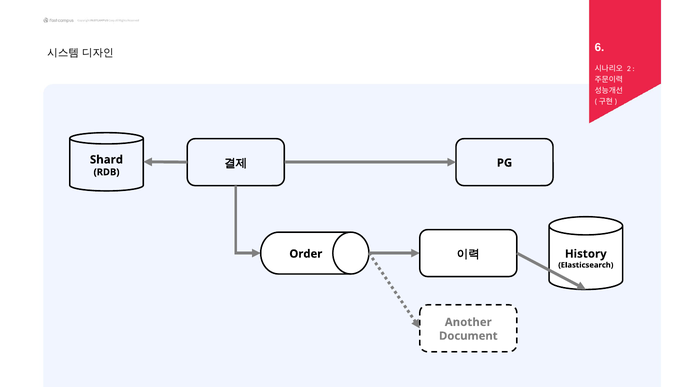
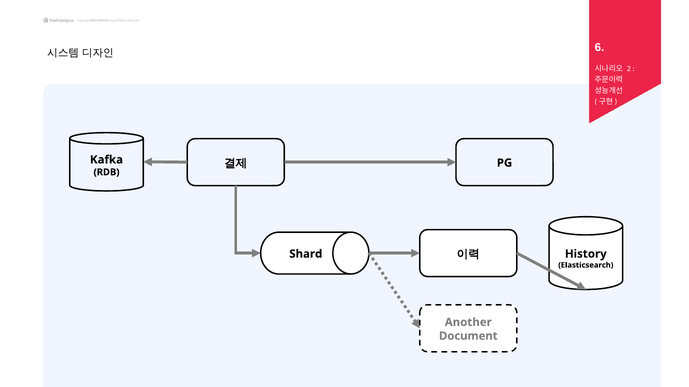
Shard: Shard -> Kafka
Order: Order -> Shard
